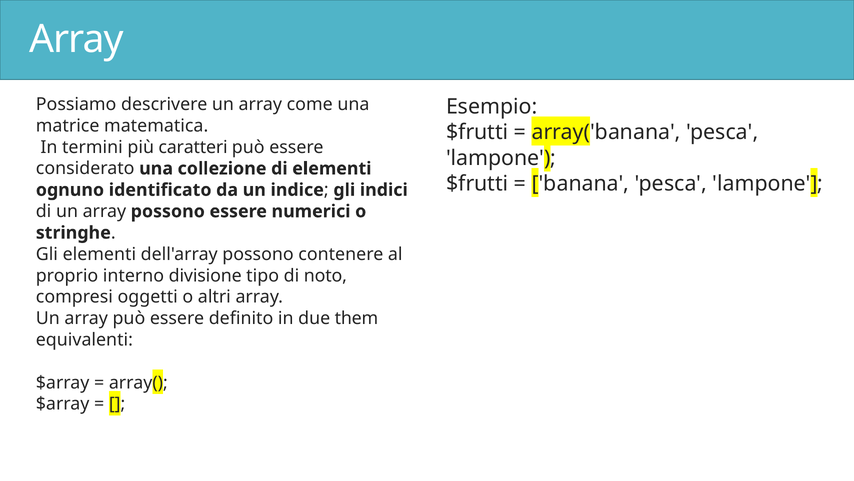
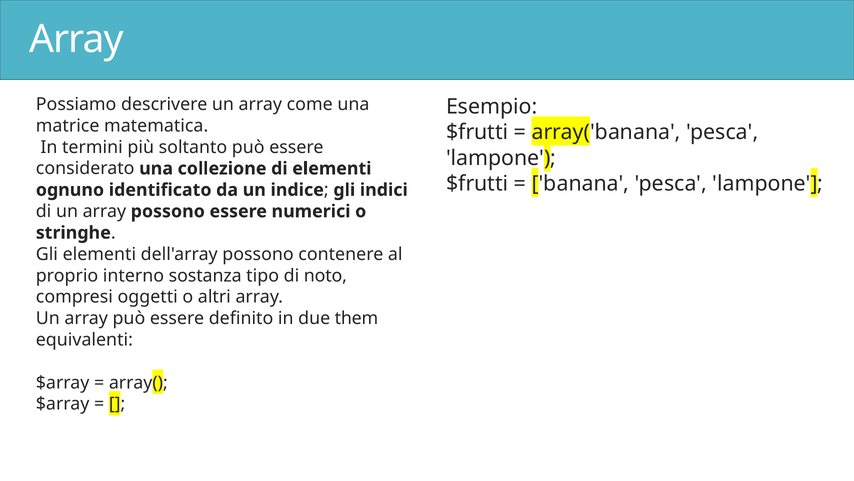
caratteri: caratteri -> soltanto
divisione: divisione -> sostanza
